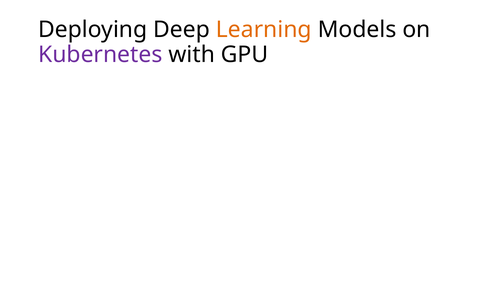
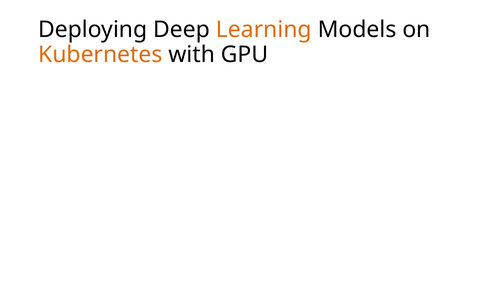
Kubernetes colour: purple -> orange
